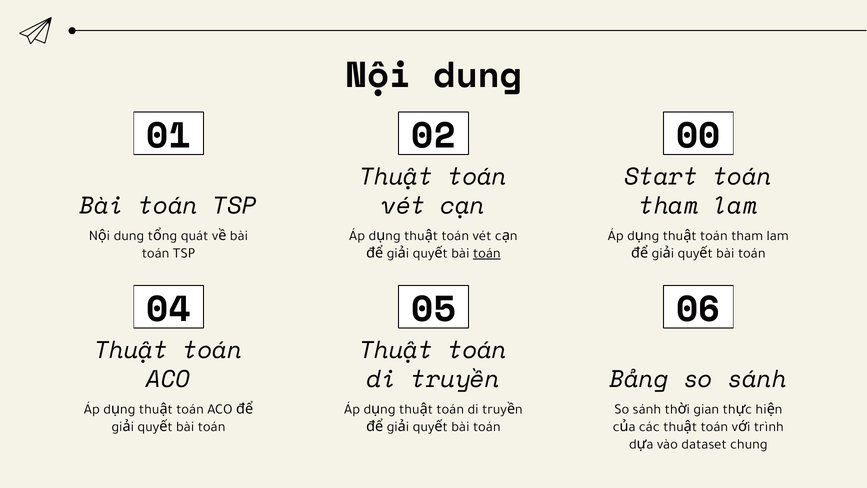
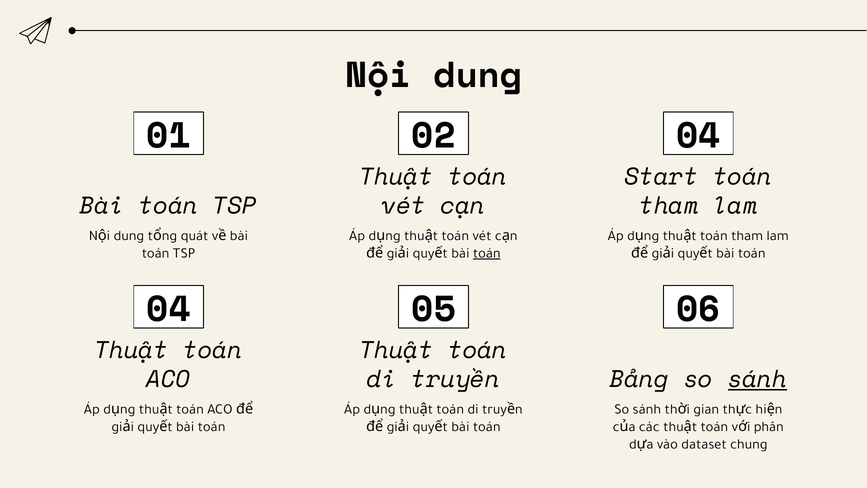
02 00: 00 -> 04
sánh at (757, 379) underline: none -> present
trình: trình -> phân
